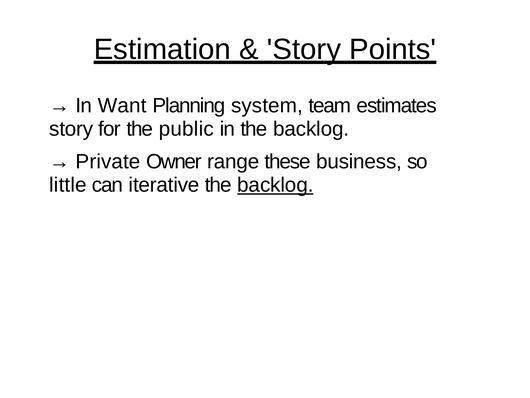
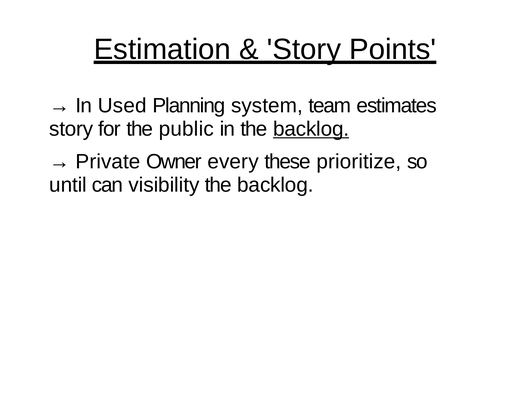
Want: Want -> Used
backlog at (311, 129) underline: none -> present
range: range -> every
business: business -> prioritize
little: little -> until
iterative: iterative -> visibility
backlog at (275, 185) underline: present -> none
